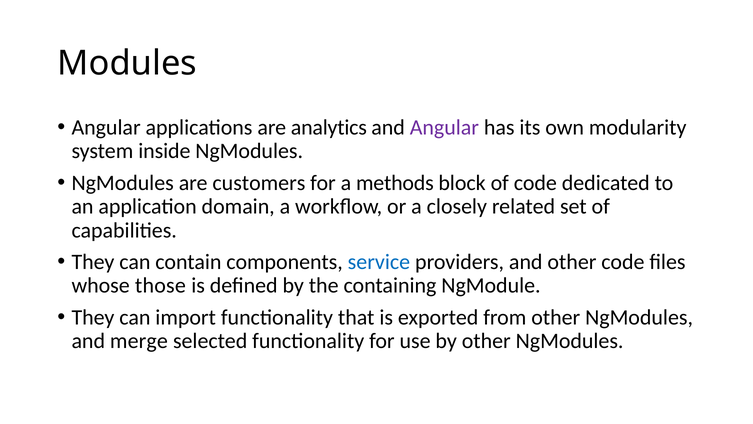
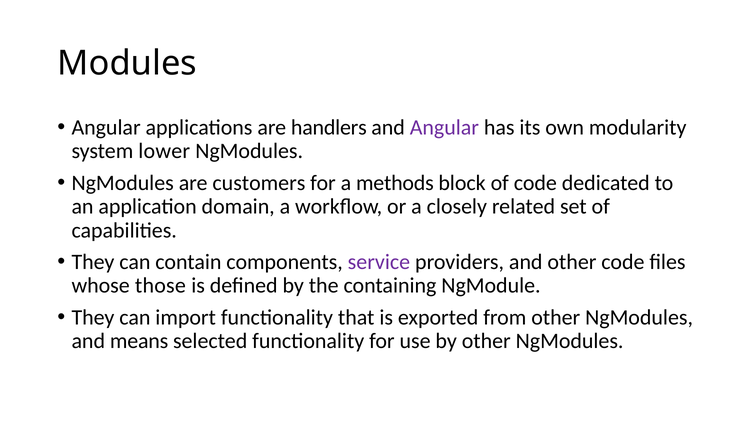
analytics: analytics -> handlers
inside: inside -> lower
service colour: blue -> purple
merge: merge -> means
